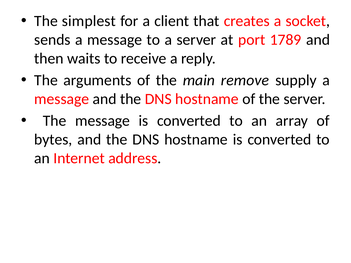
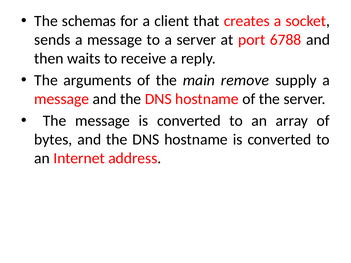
simplest: simplest -> schemas
1789: 1789 -> 6788
